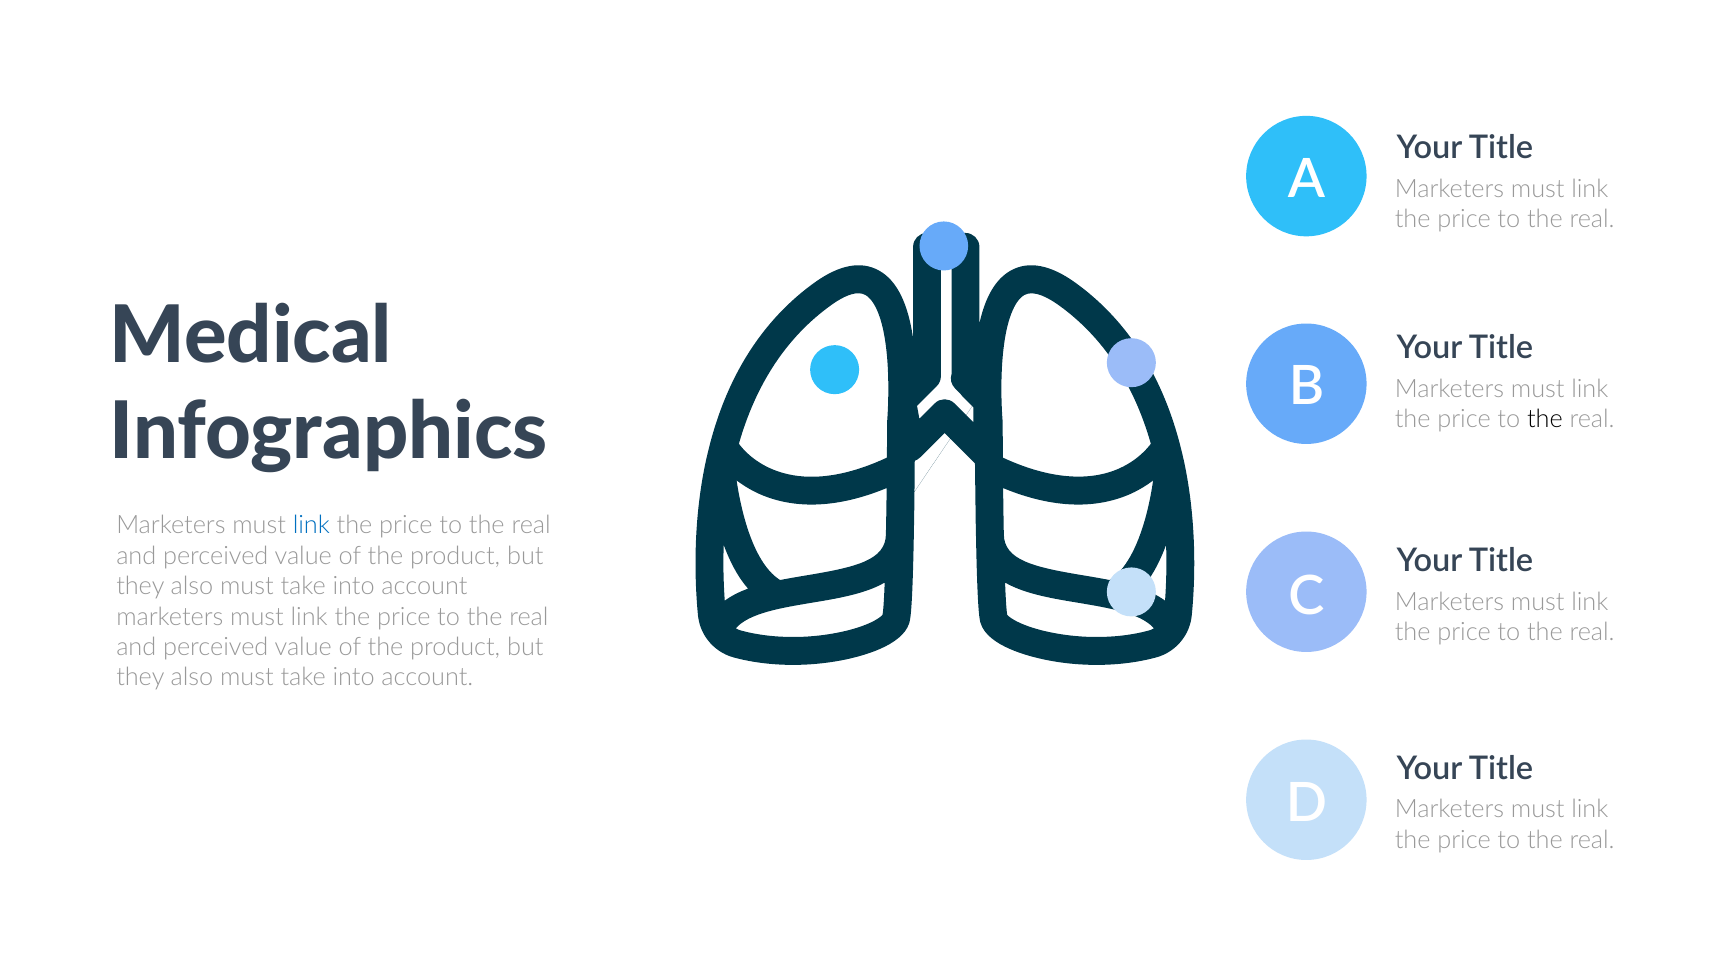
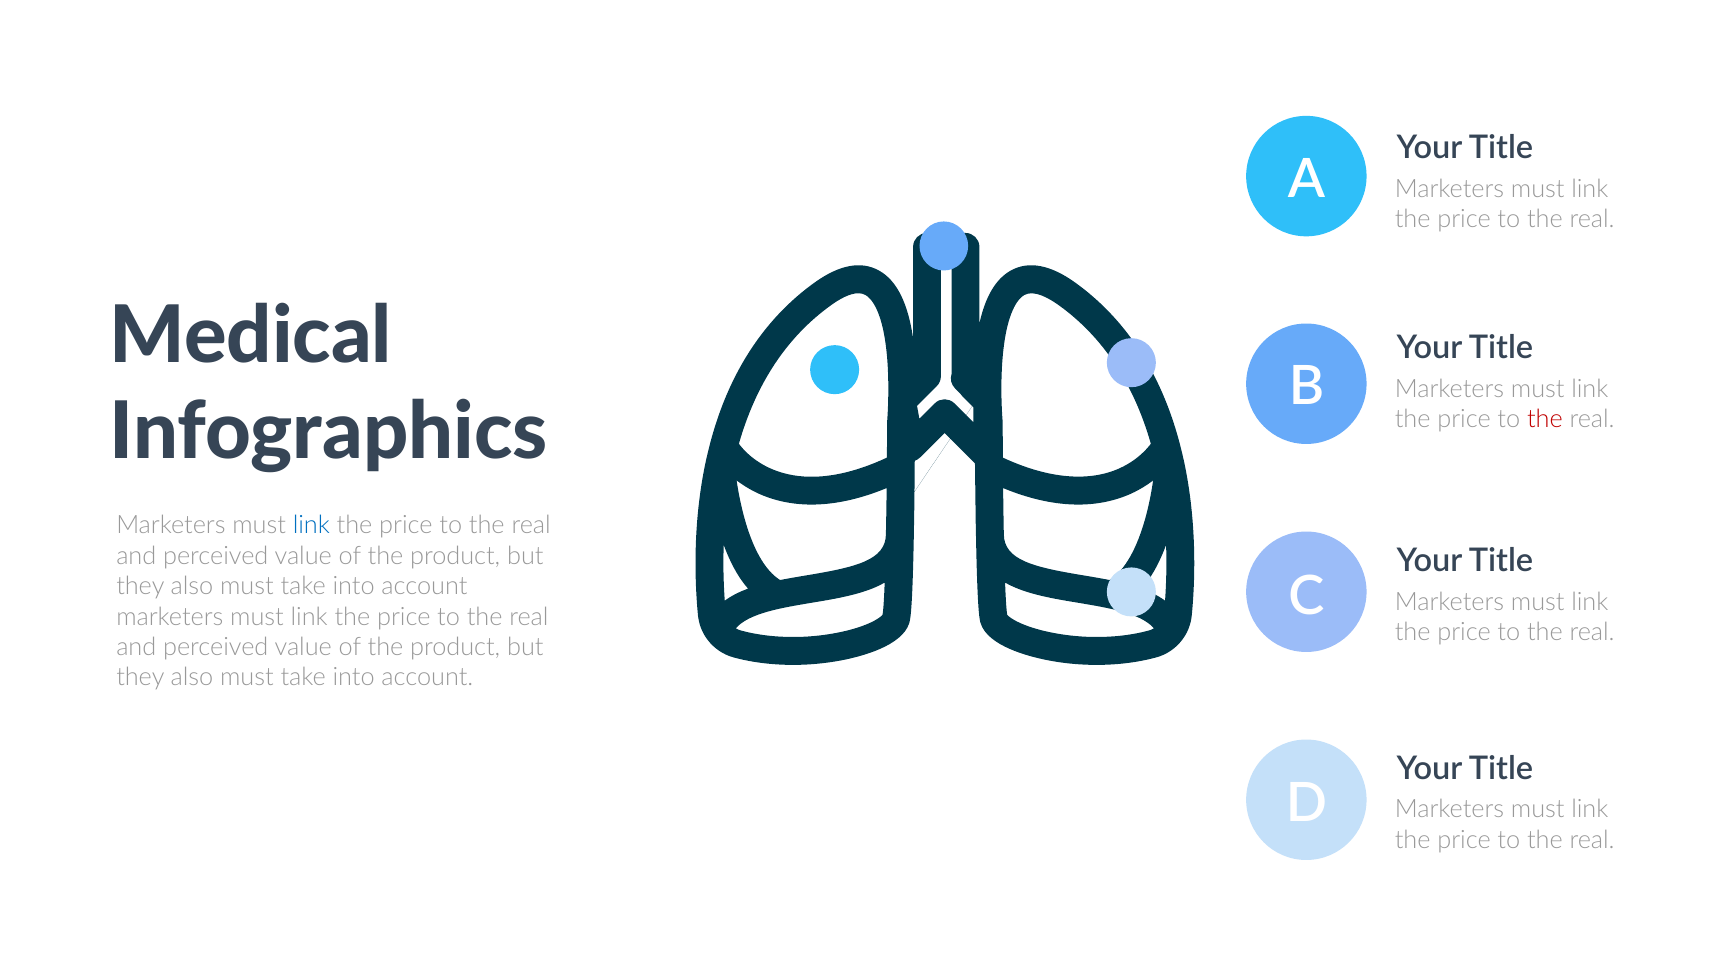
the at (1545, 419) colour: black -> red
